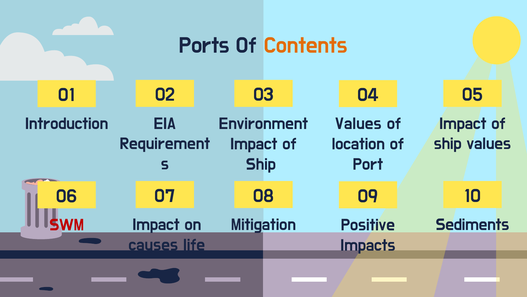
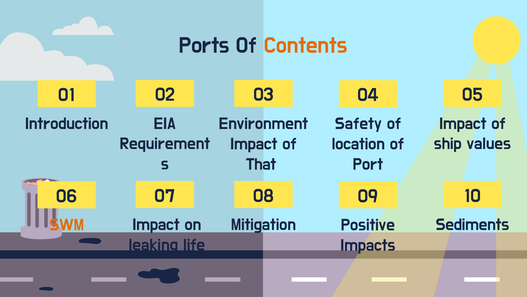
Values at (358, 123): Values -> Safety
Ship at (261, 164): Ship -> That
SWM colour: red -> orange
causes: causes -> leaking
